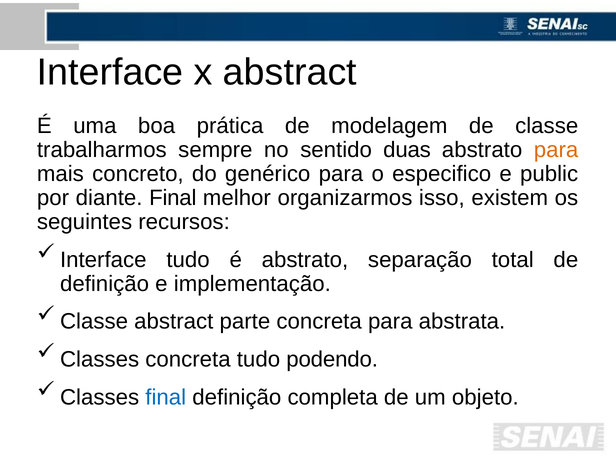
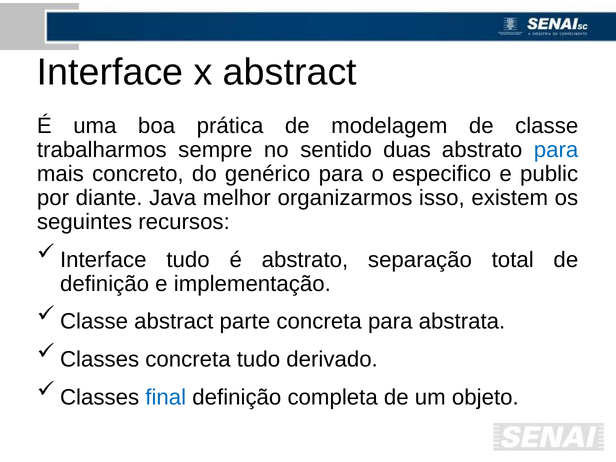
para at (556, 150) colour: orange -> blue
diante Final: Final -> Java
podendo: podendo -> derivado
